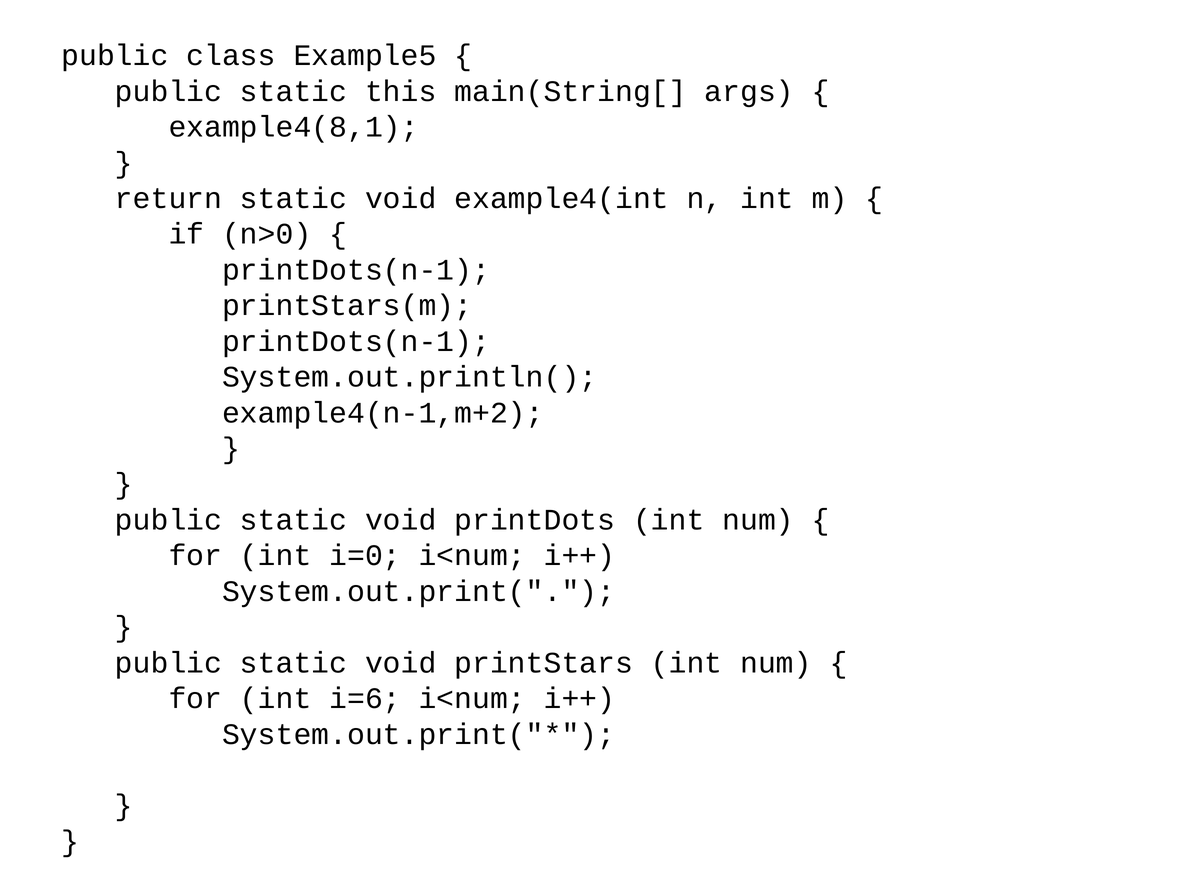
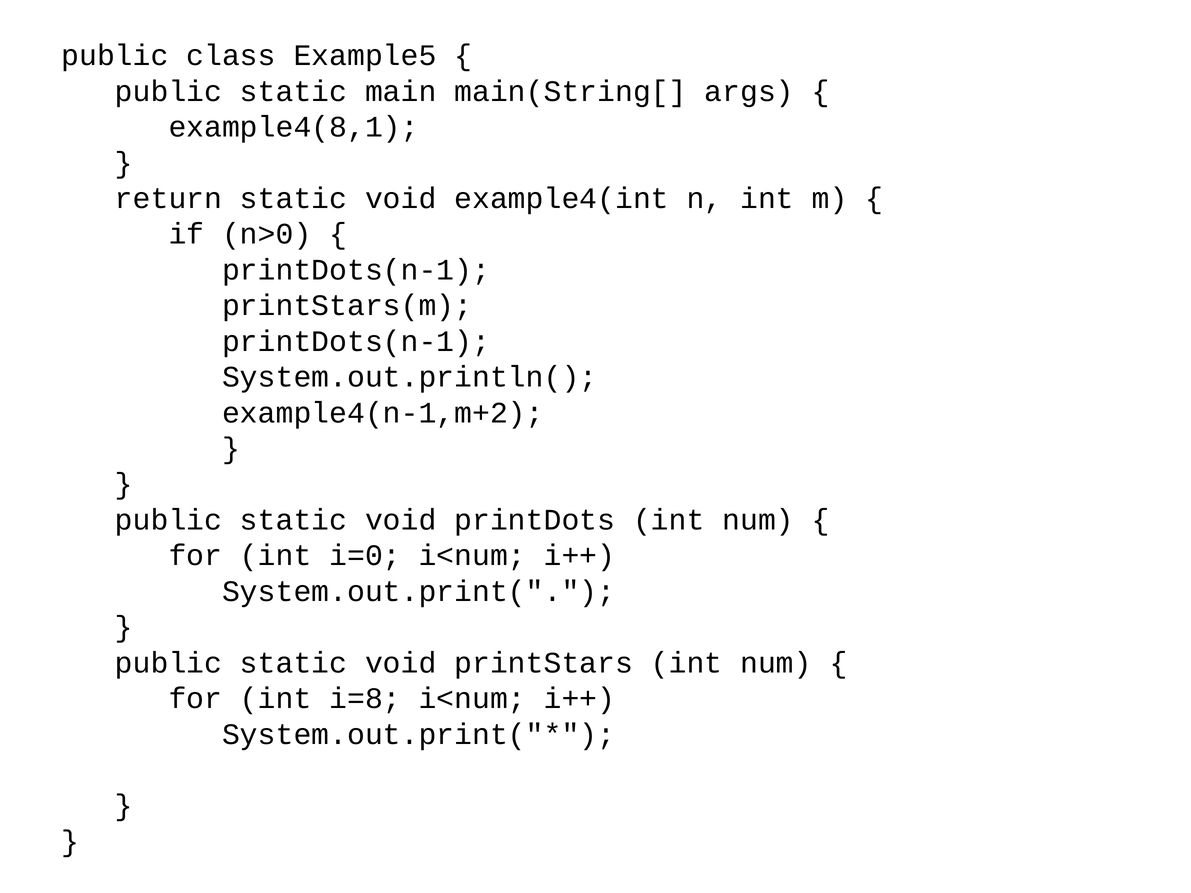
this: this -> main
i=6: i=6 -> i=8
